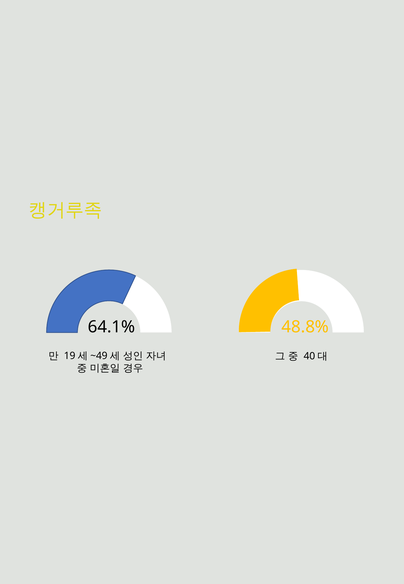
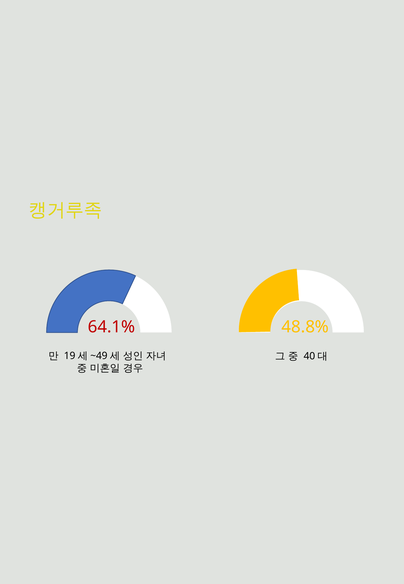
64.1% colour: black -> red
